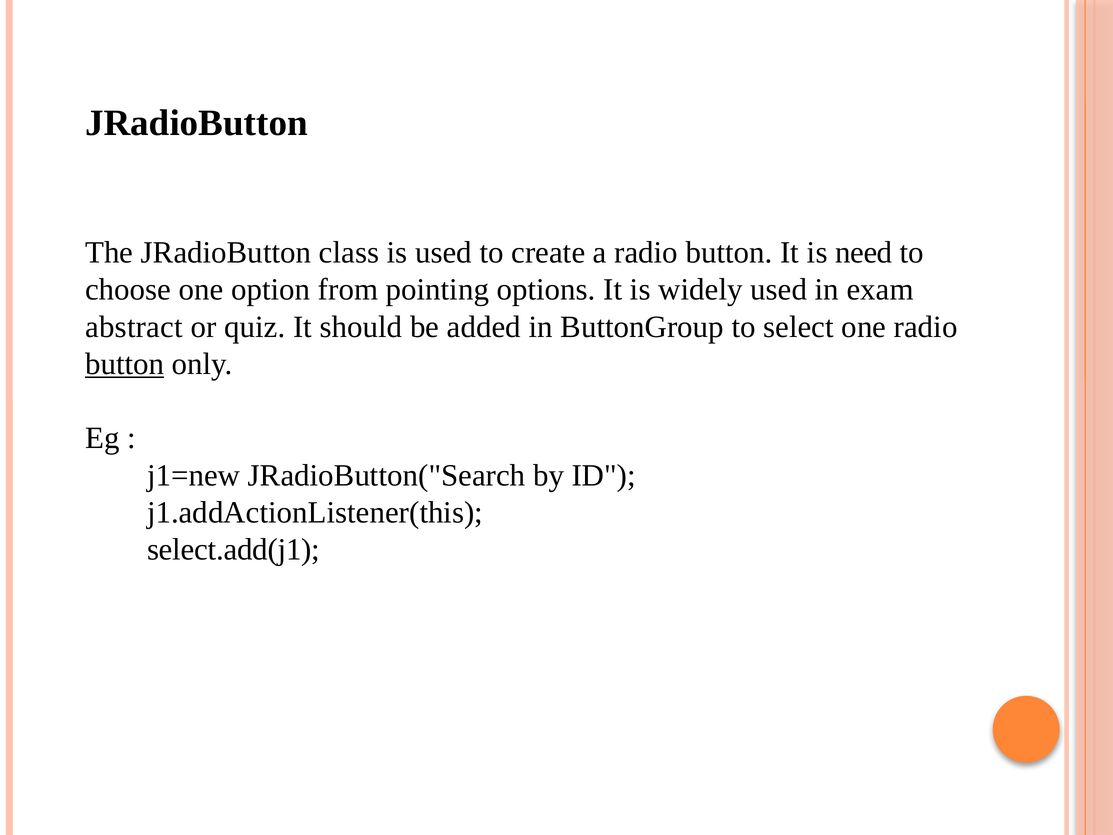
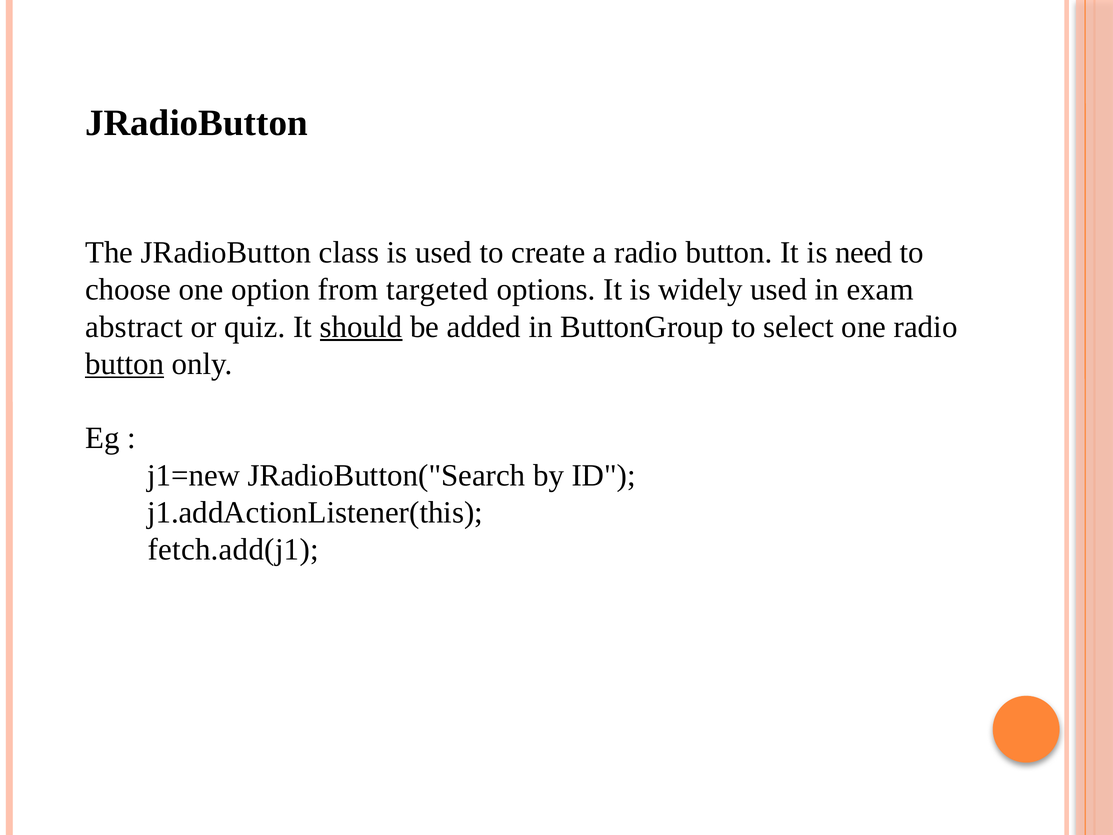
pointing: pointing -> targeted
should underline: none -> present
select.add(j1: select.add(j1 -> fetch.add(j1
